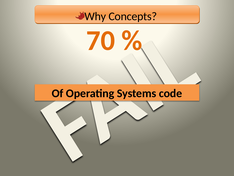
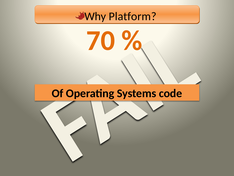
Concepts: Concepts -> Platform
